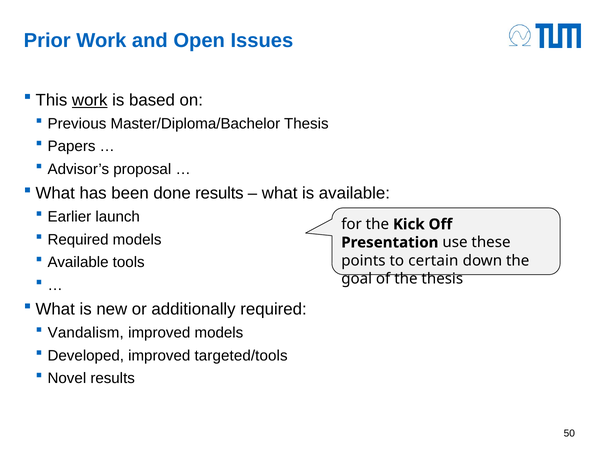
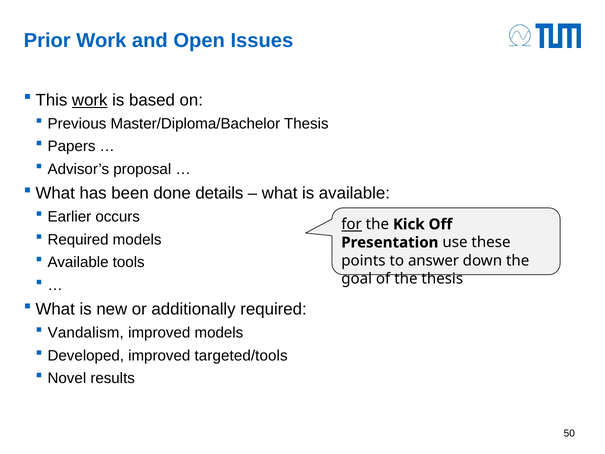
done results: results -> details
launch: launch -> occurs
for underline: none -> present
certain: certain -> answer
